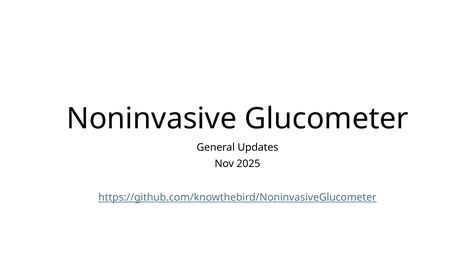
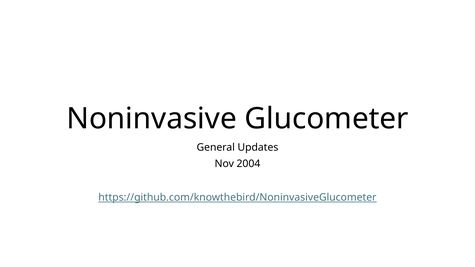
2025: 2025 -> 2004
